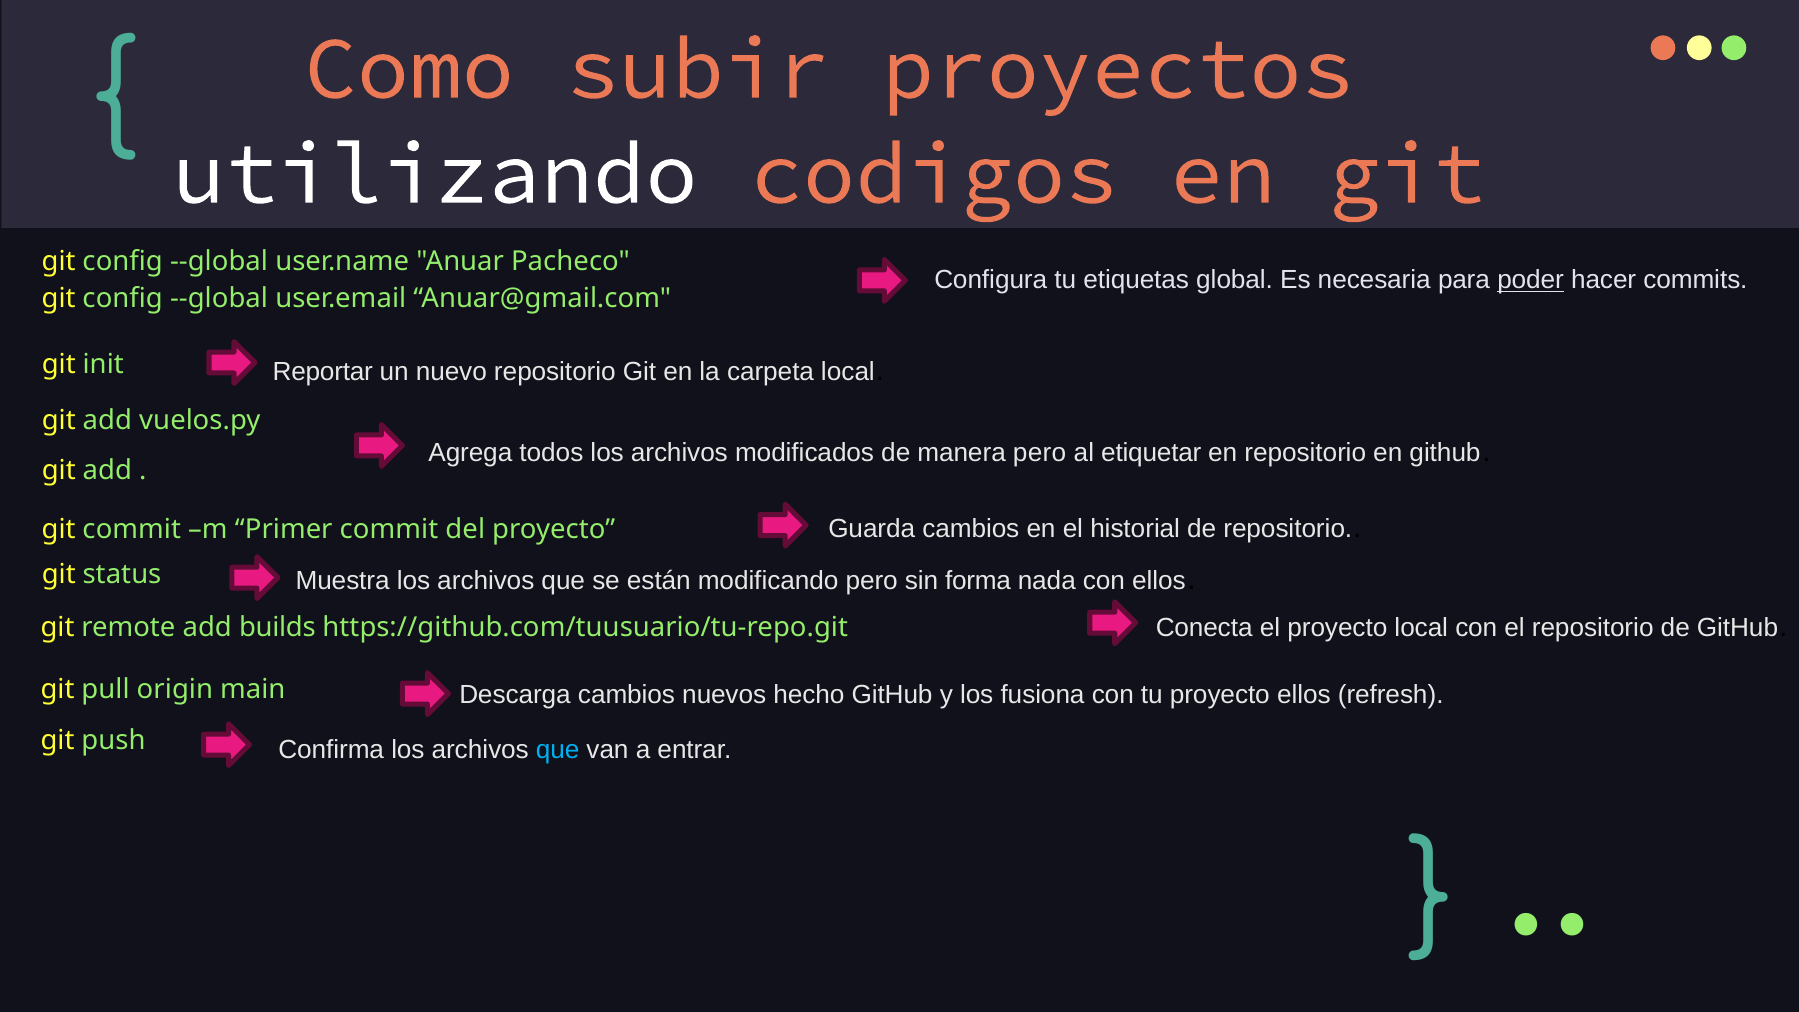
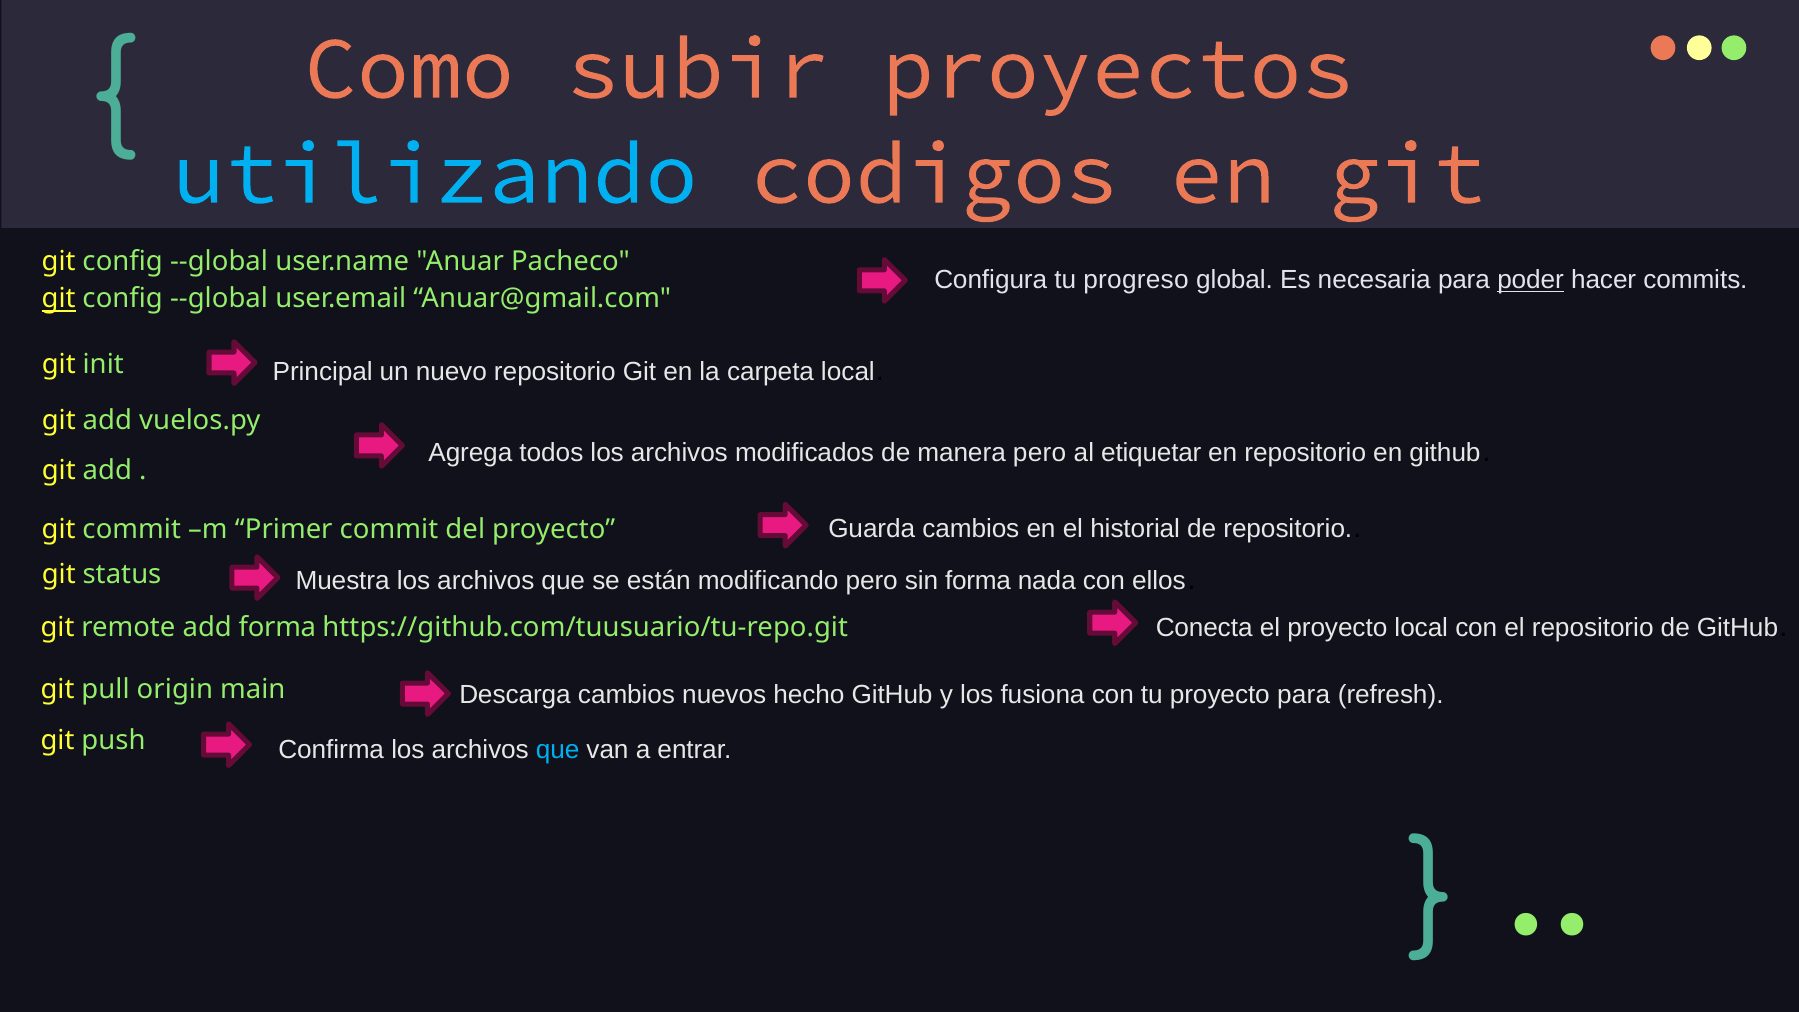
utilizando colour: white -> light blue
etiquetas: etiquetas -> progreso
git at (59, 299) underline: none -> present
Reportar: Reportar -> Principal
add builds: builds -> forma
proyecto ellos: ellos -> para
